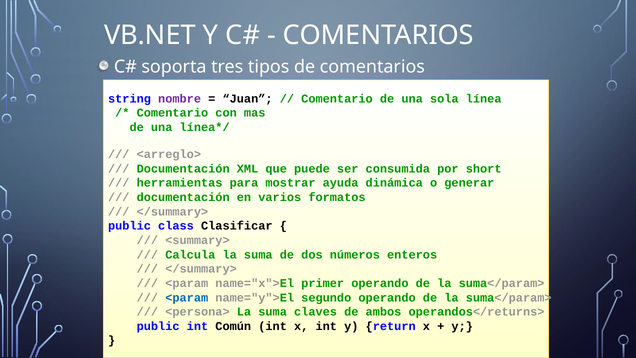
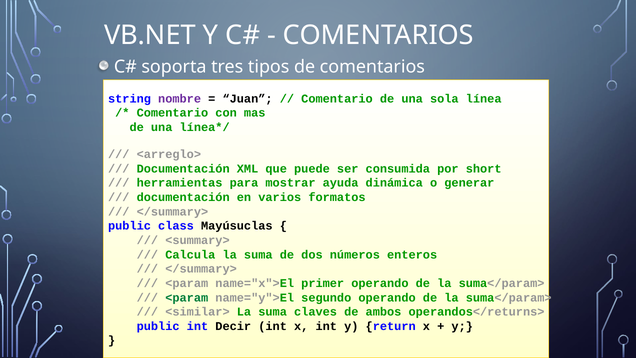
Clasificar: Clasificar -> Mayúsuclas
<param at (187, 297) colour: blue -> green
<persona>: <persona> -> <similar>
Común: Común -> Decir
